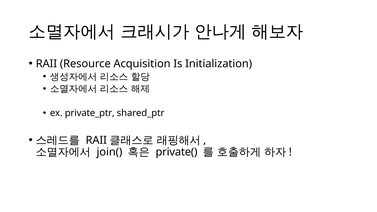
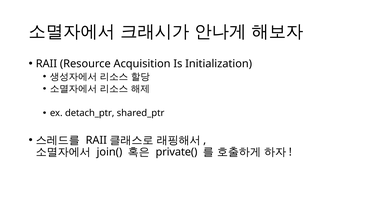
private_ptr: private_ptr -> detach_ptr
